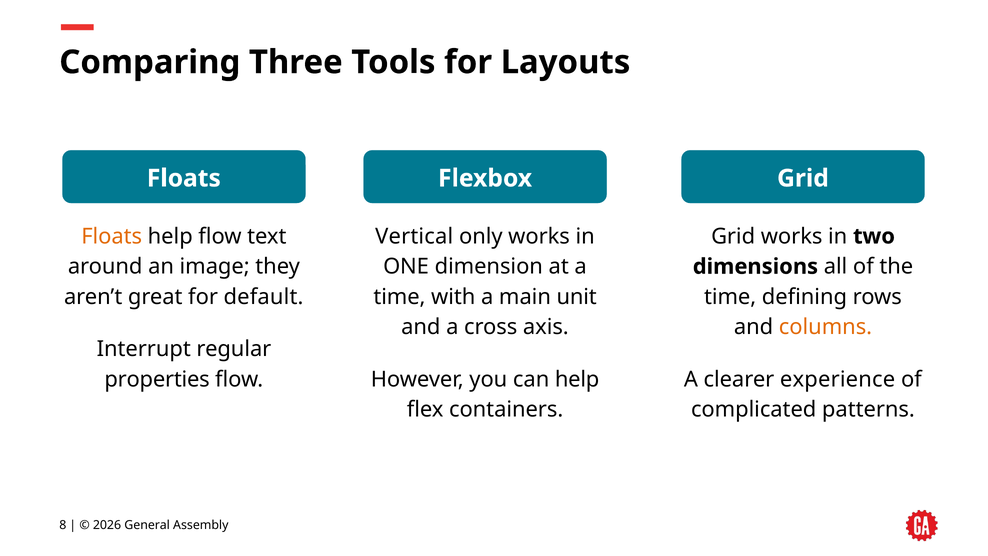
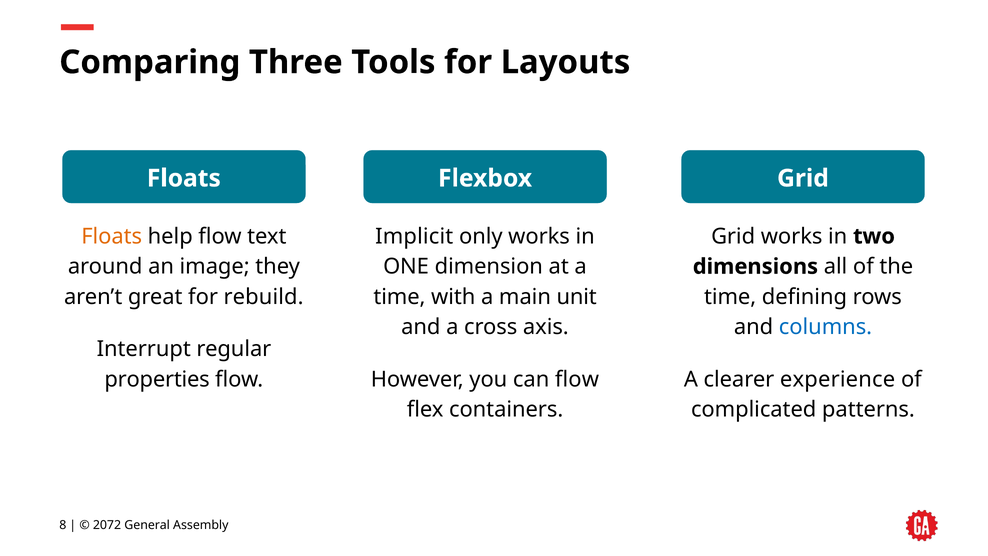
Vertical: Vertical -> Implicit
default: default -> rebuild
columns colour: orange -> blue
can help: help -> flow
2026: 2026 -> 2072
